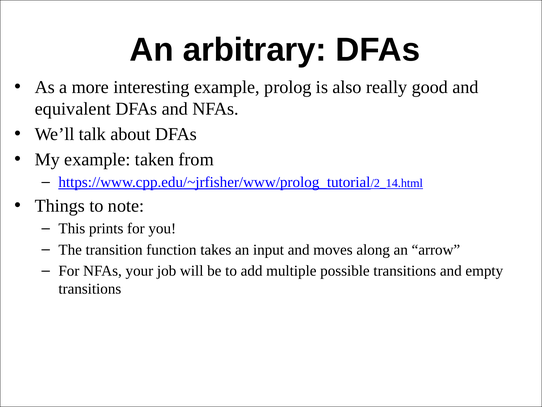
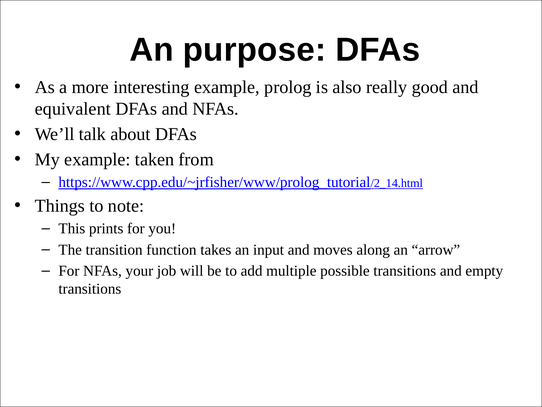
arbitrary: arbitrary -> purpose
